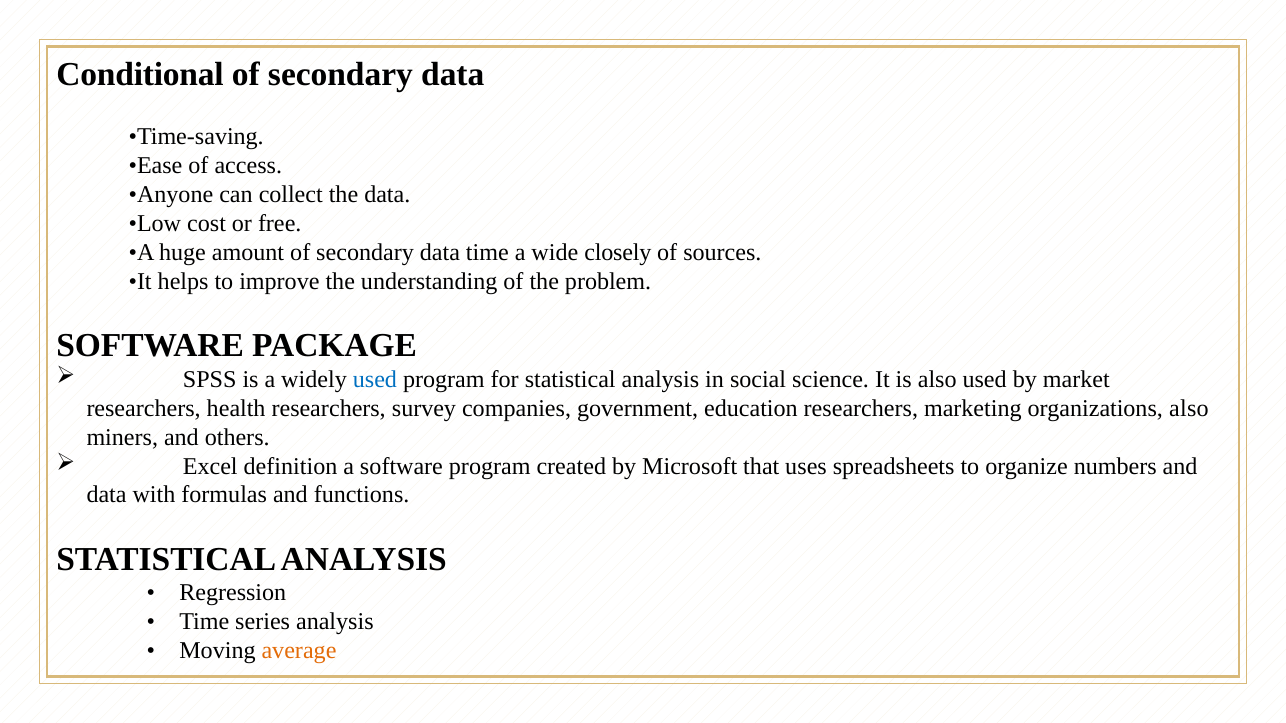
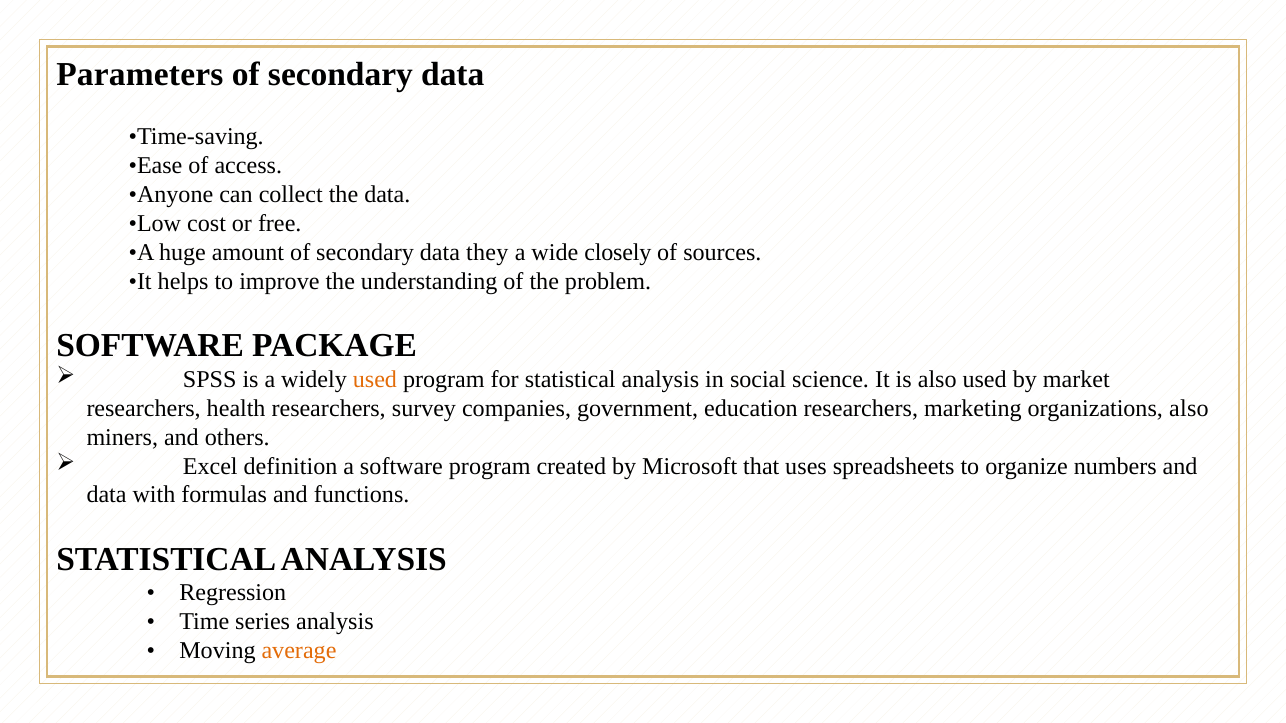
Conditional: Conditional -> Parameters
data time: time -> they
used at (375, 380) colour: blue -> orange
